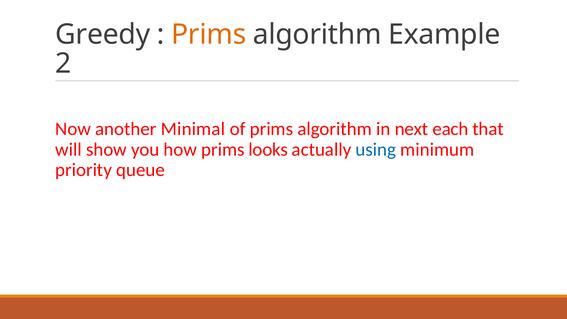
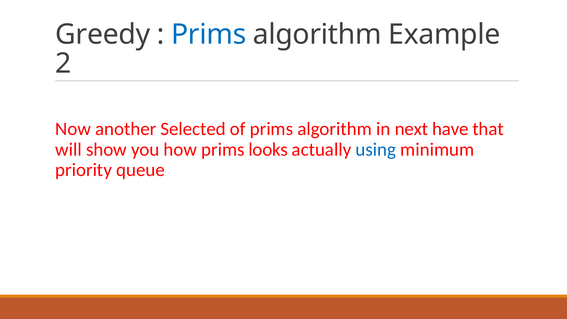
Prims at (209, 35) colour: orange -> blue
Minimal: Minimal -> Selected
each: each -> have
